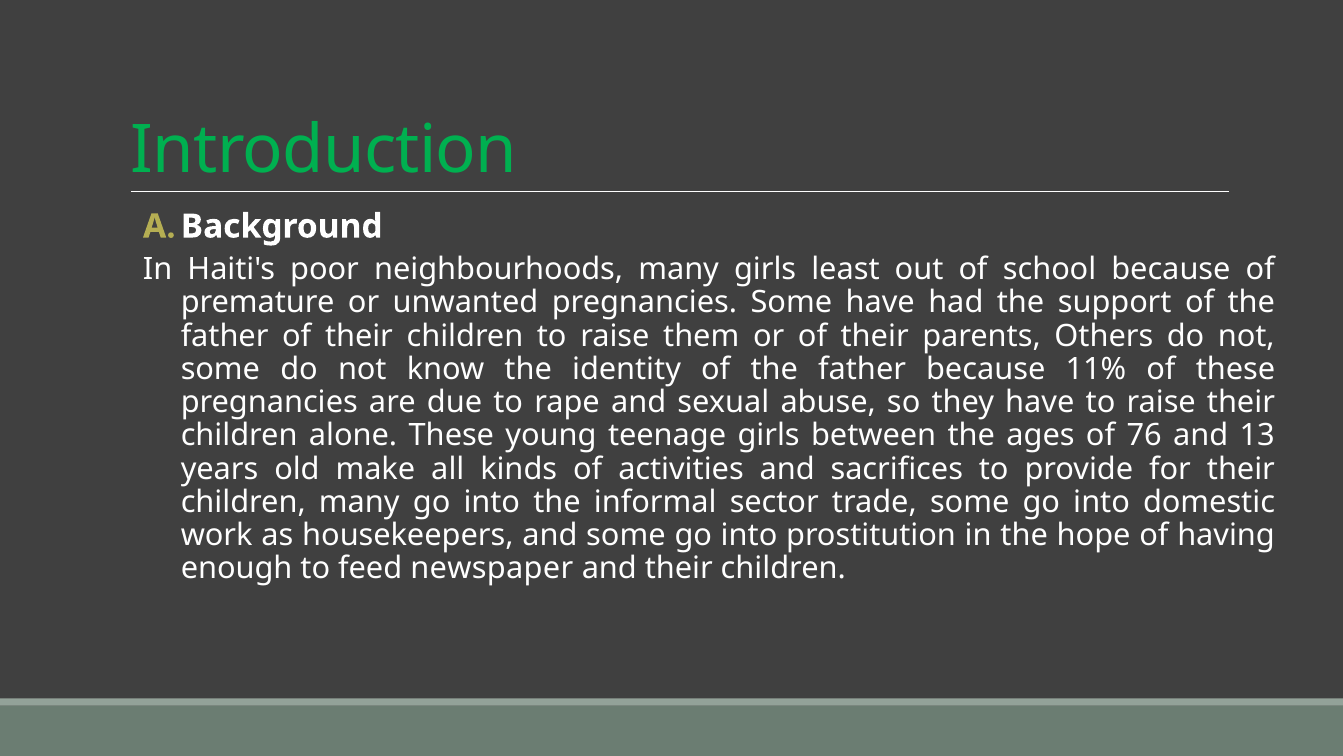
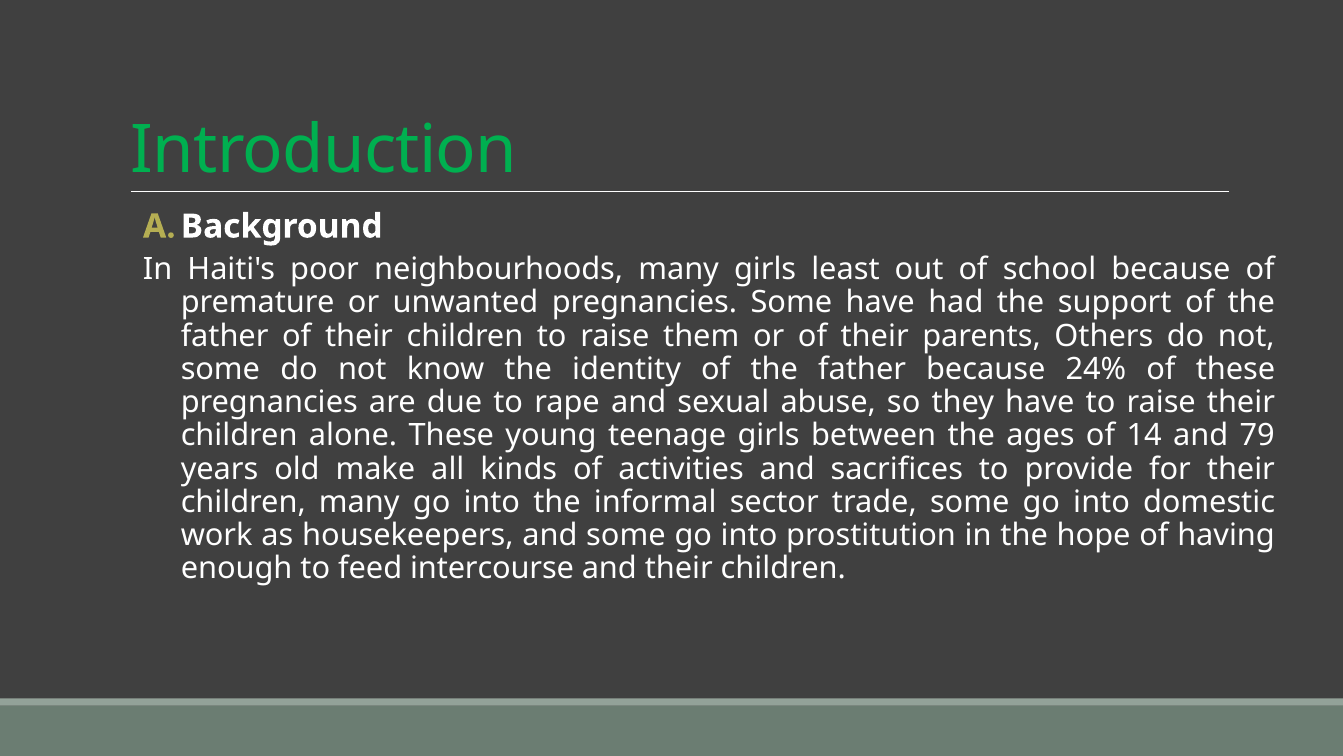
11%: 11% -> 24%
76: 76 -> 14
13: 13 -> 79
newspaper: newspaper -> intercourse
